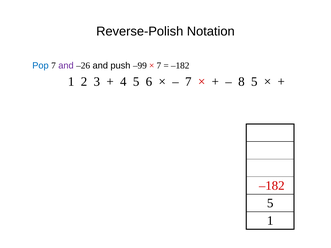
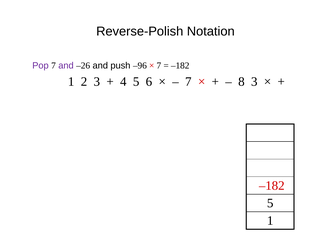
Pop colour: blue -> purple
–99: –99 -> –96
8 5: 5 -> 3
